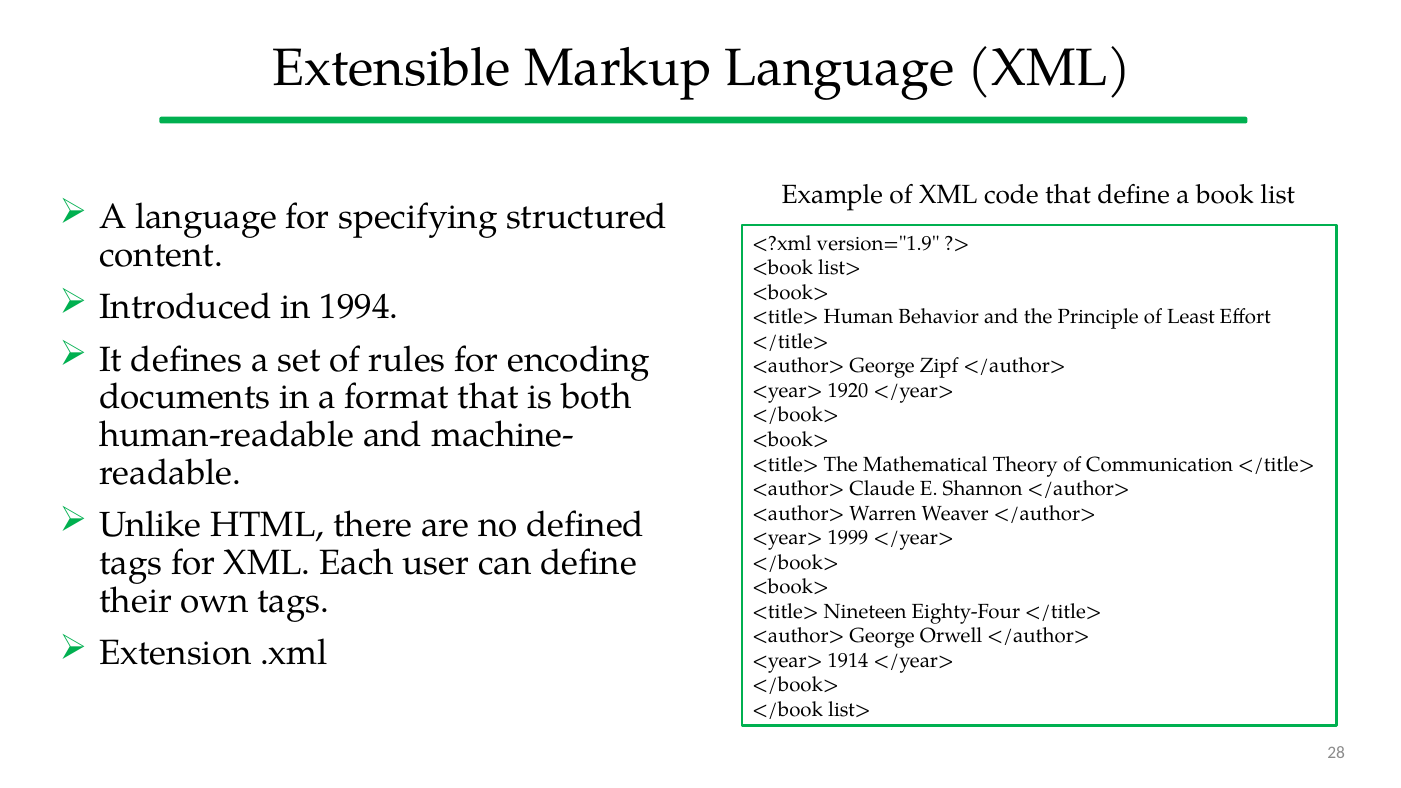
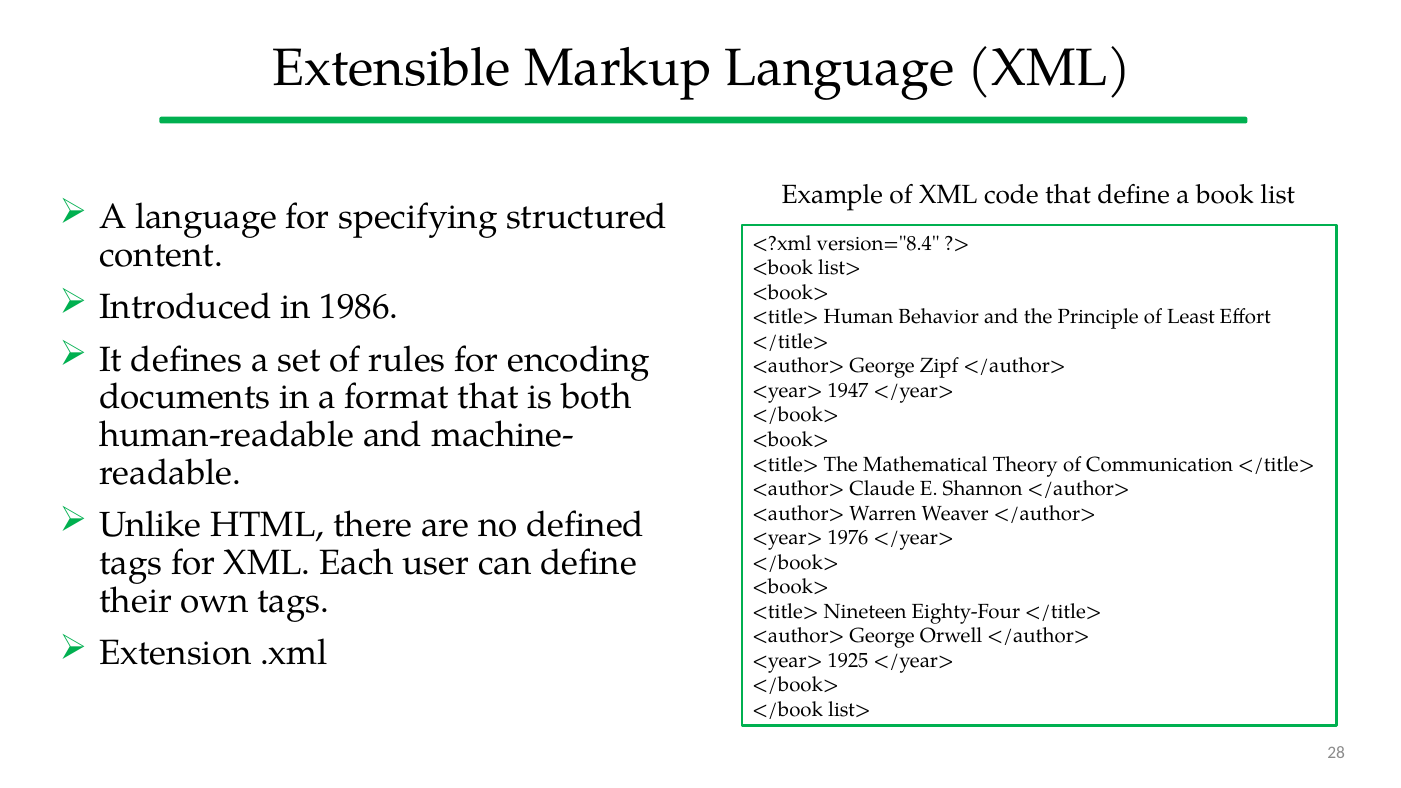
version="1.9: version="1.9 -> version="8.4
1994: 1994 -> 1986
1920: 1920 -> 1947
1999: 1999 -> 1976
1914: 1914 -> 1925
